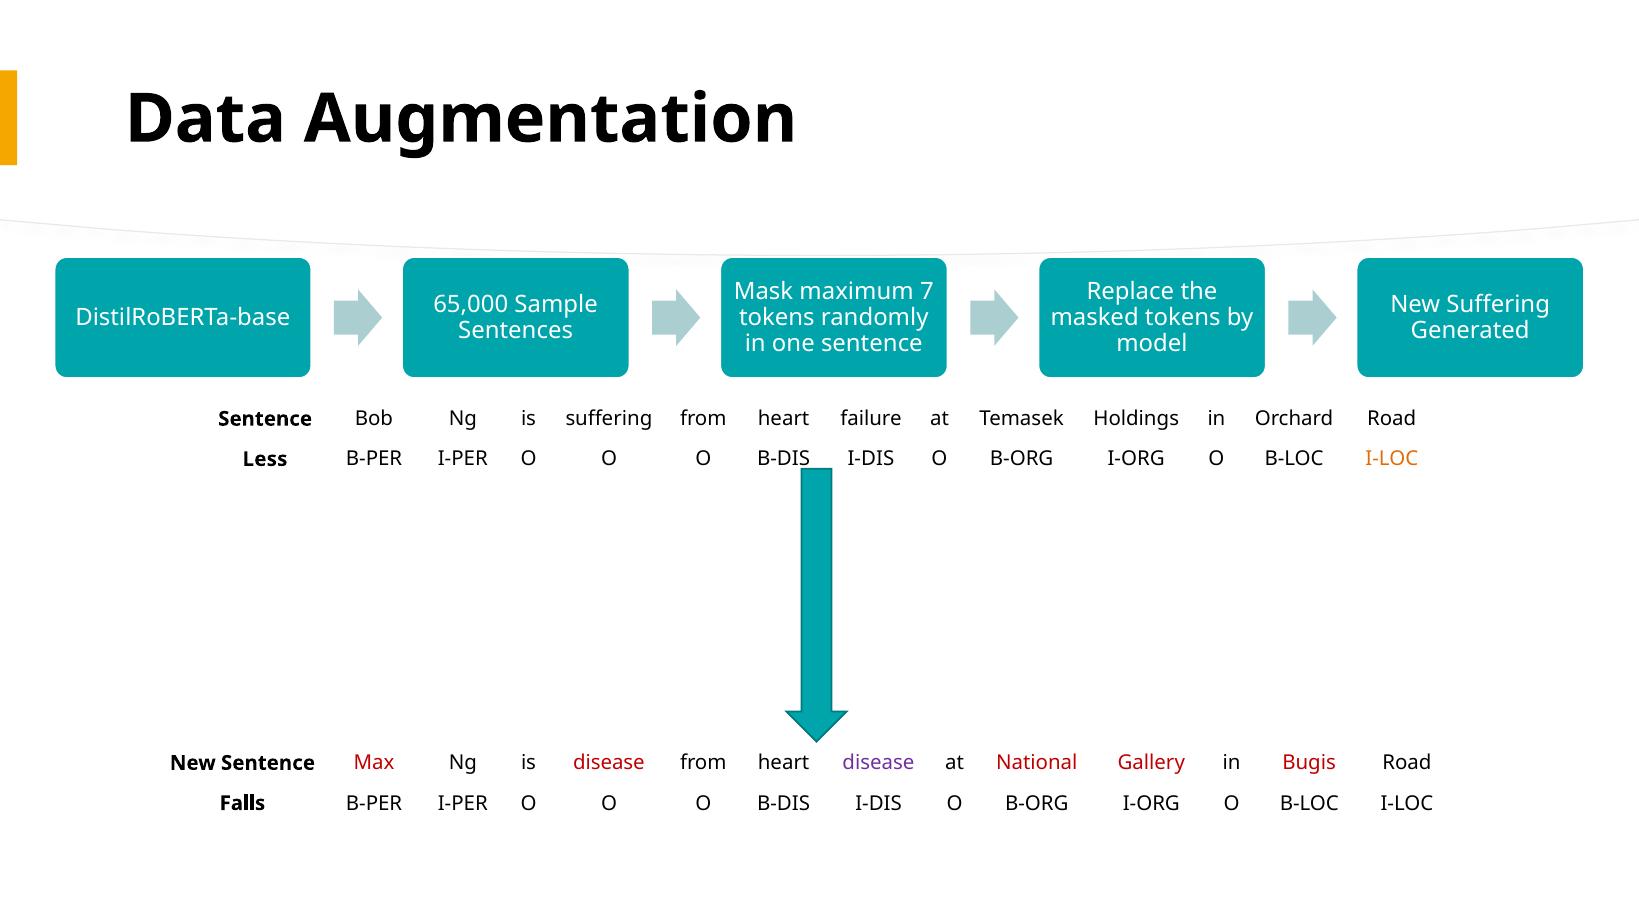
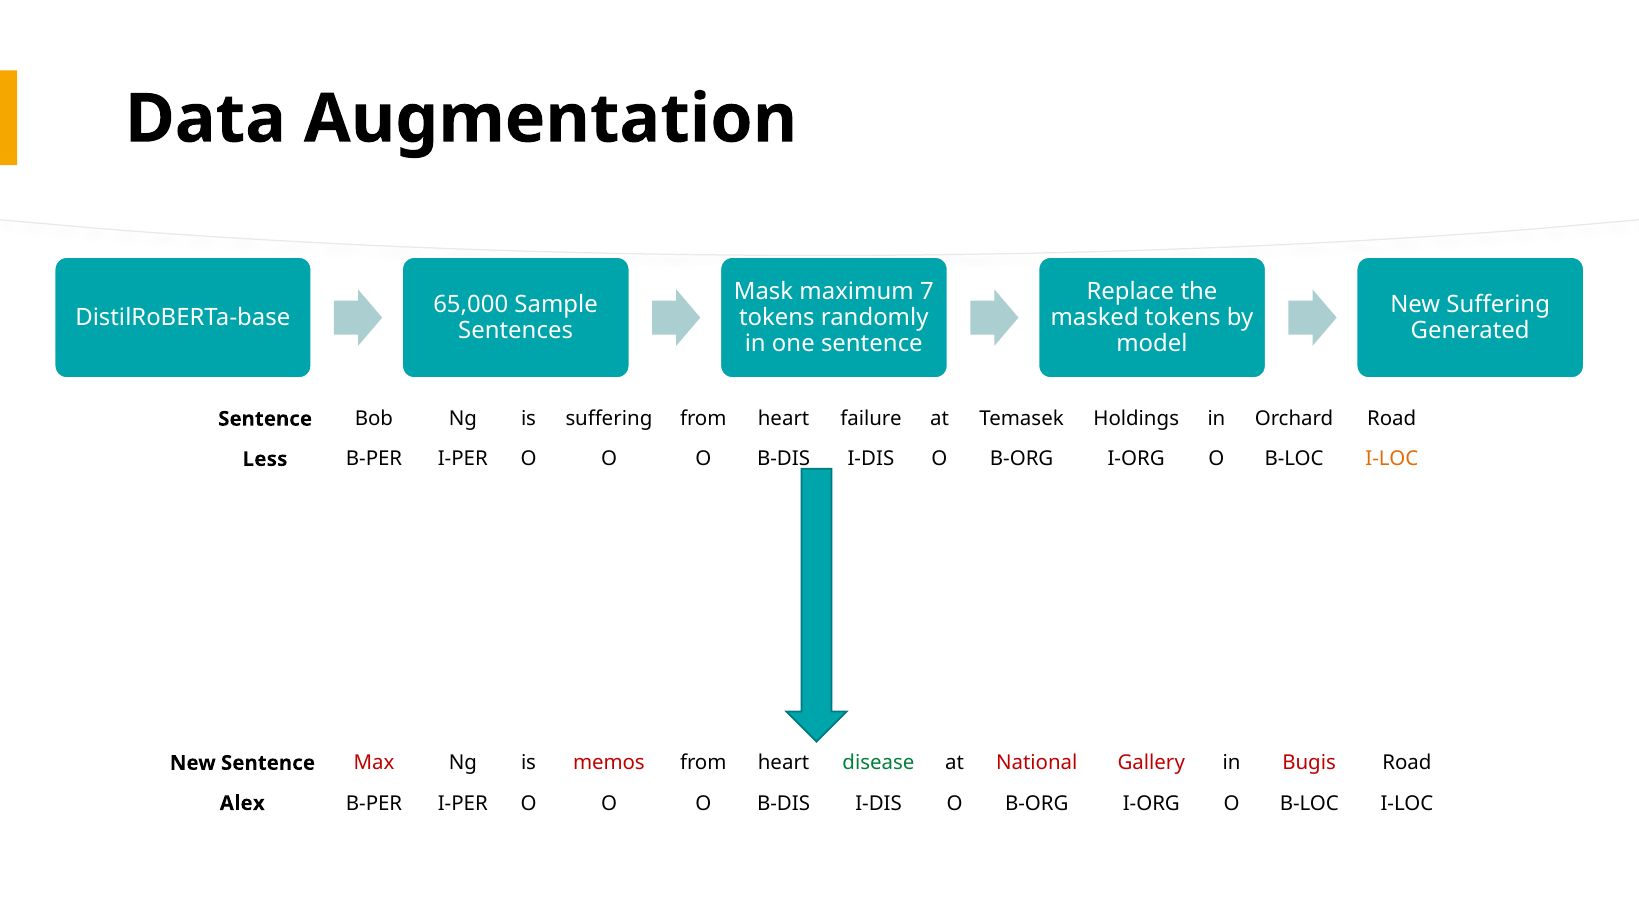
is disease: disease -> memos
disease at (878, 763) colour: purple -> green
Falls: Falls -> Alex
